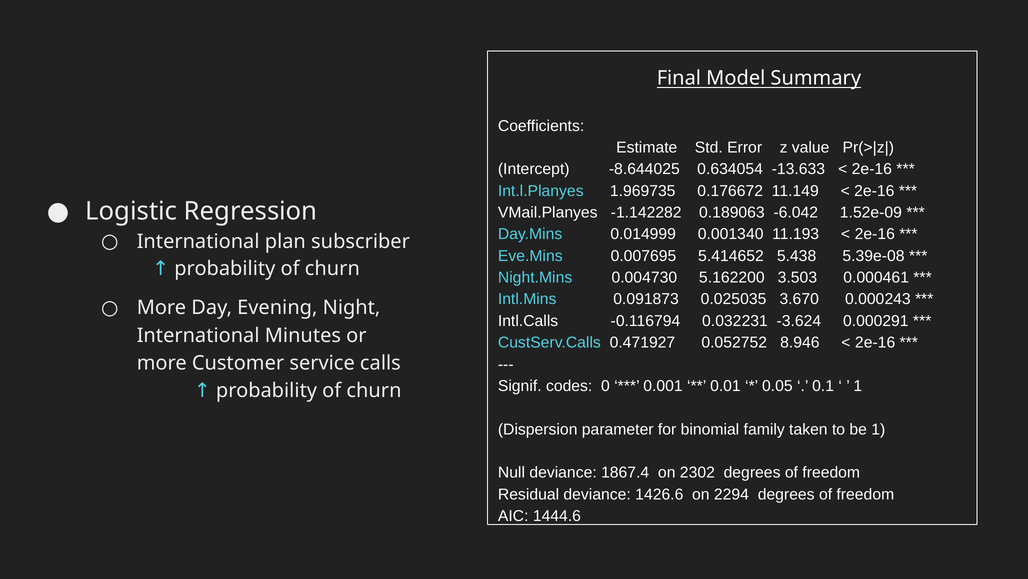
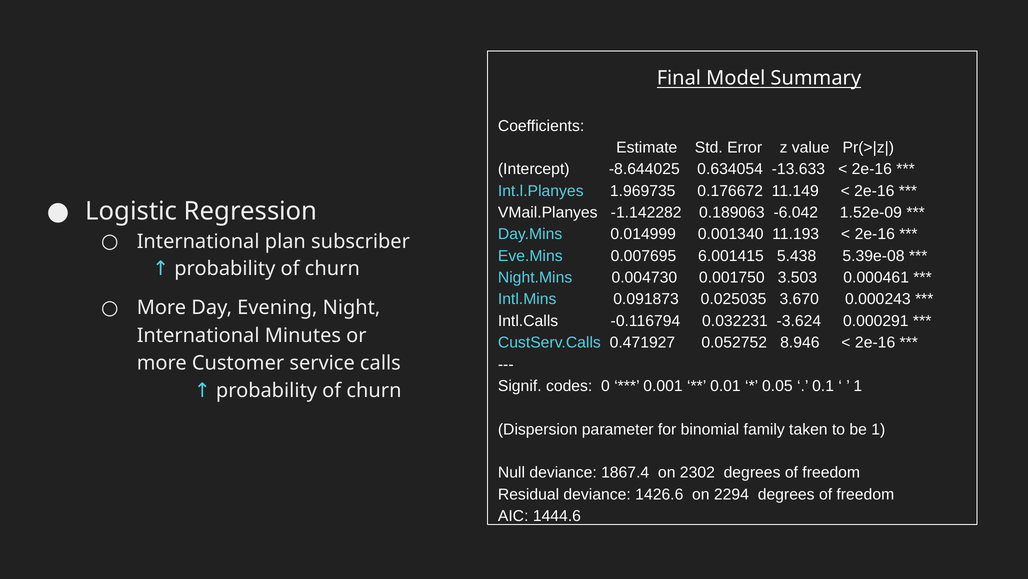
5.414652: 5.414652 -> 6.001415
5.162200: 5.162200 -> 0.001750
